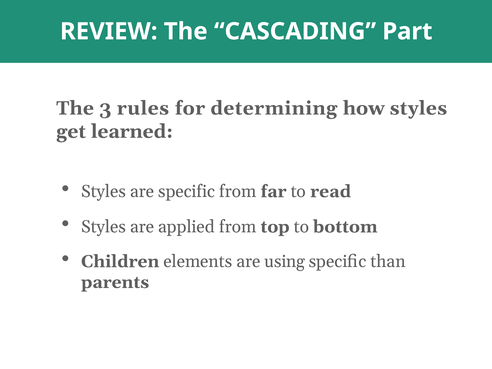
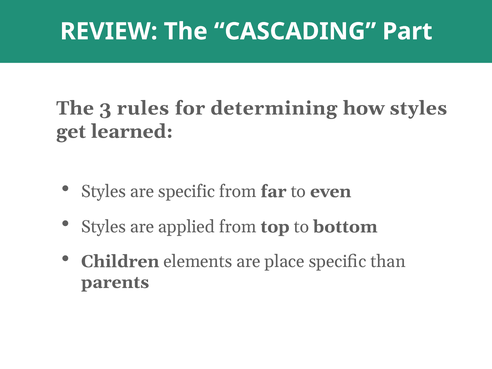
read: read -> even
using: using -> place
